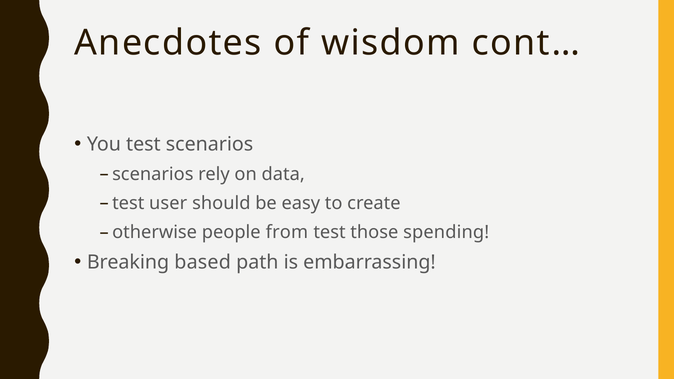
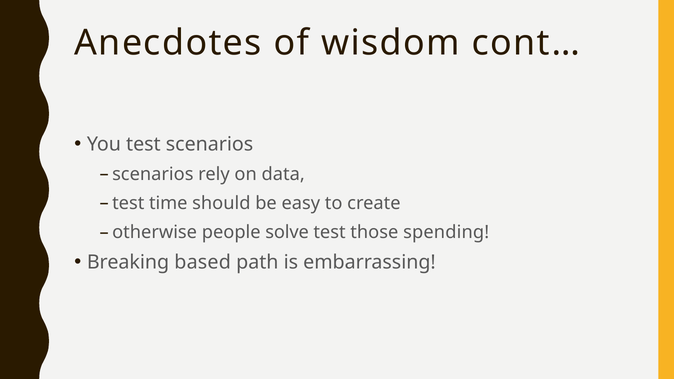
user: user -> time
from: from -> solve
